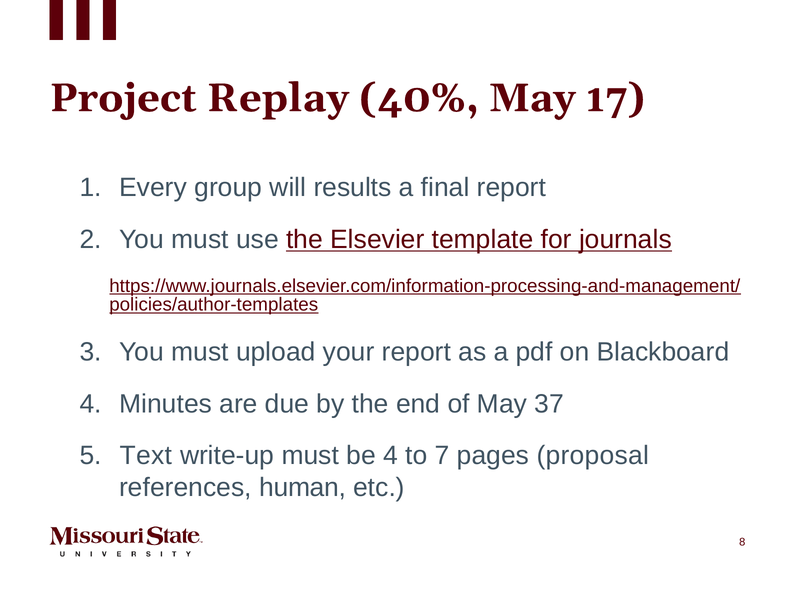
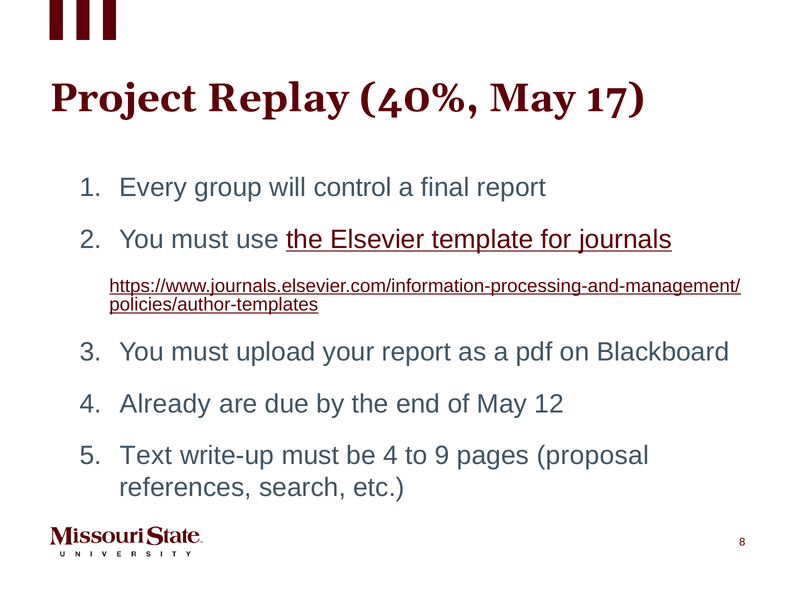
results: results -> control
Minutes: Minutes -> Already
37: 37 -> 12
7: 7 -> 9
human: human -> search
